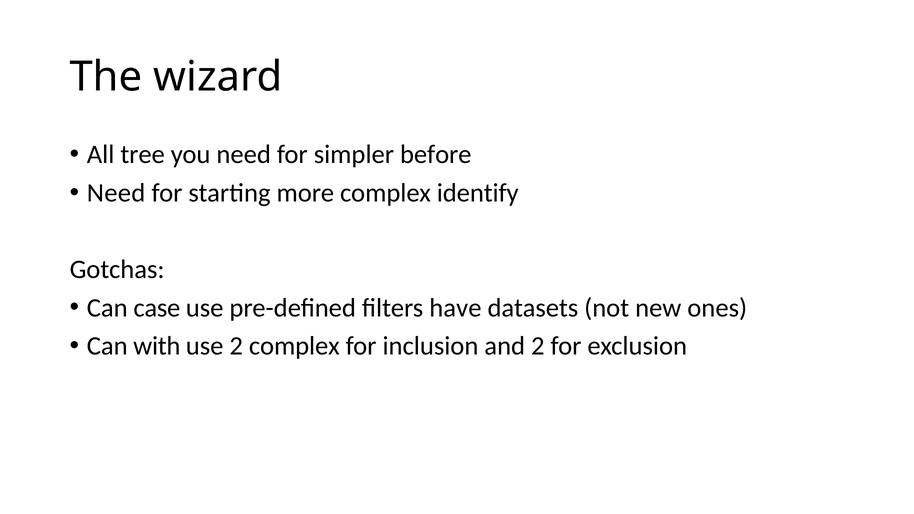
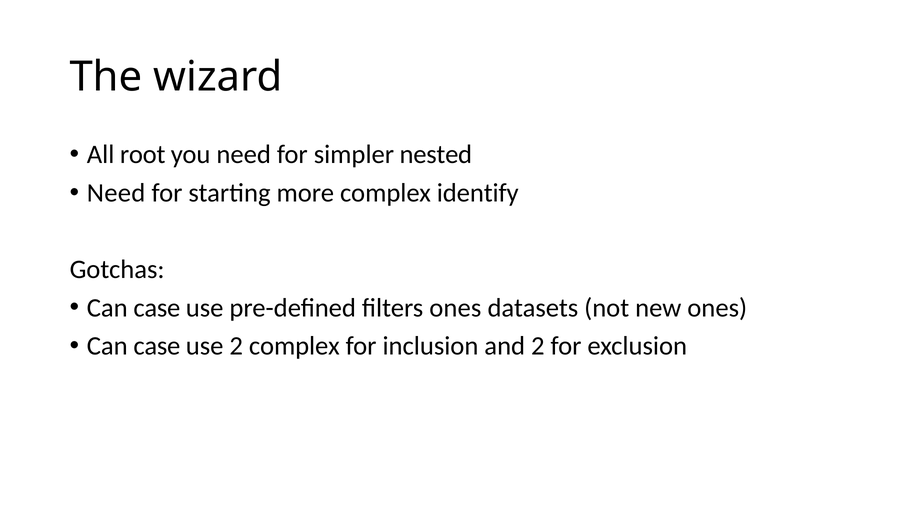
tree: tree -> root
before: before -> nested
filters have: have -> ones
with at (157, 346): with -> case
